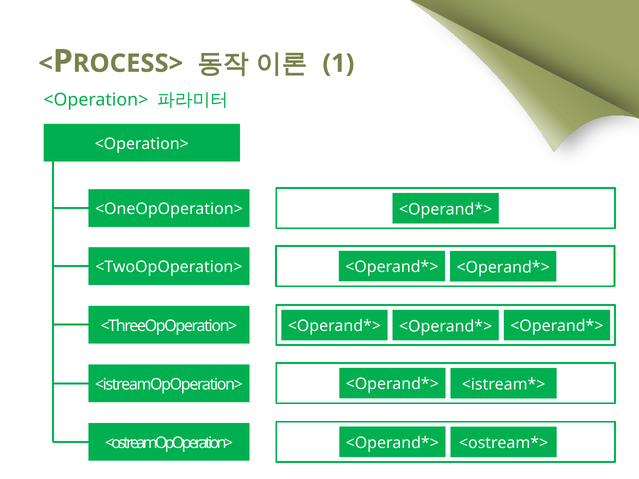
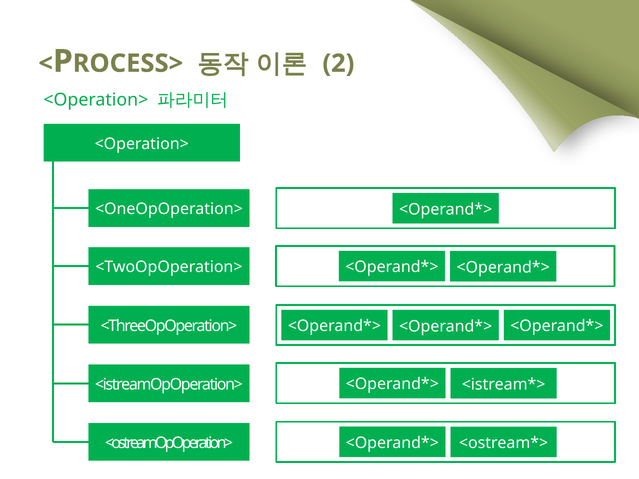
1: 1 -> 2
